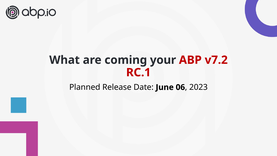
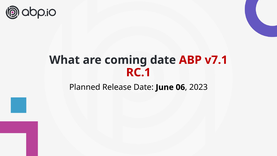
coming your: your -> date
v7.2: v7.2 -> v7.1
